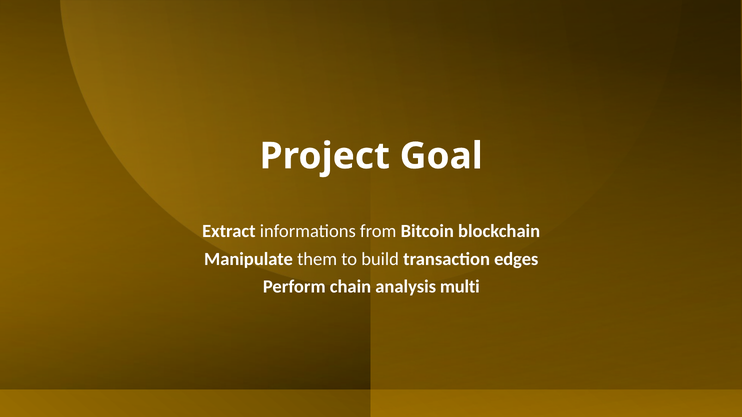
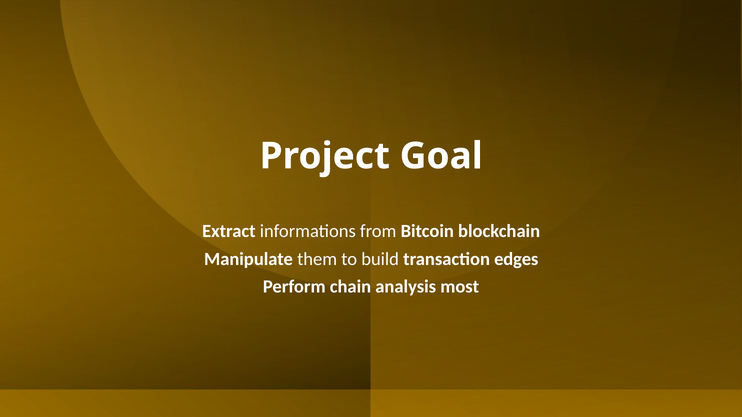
multi: multi -> most
